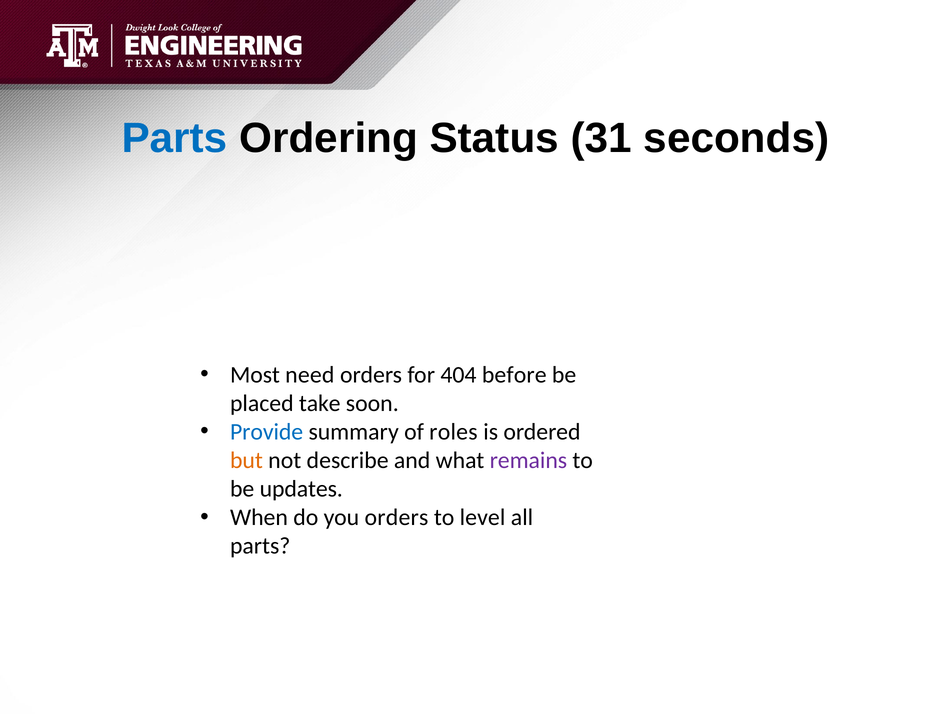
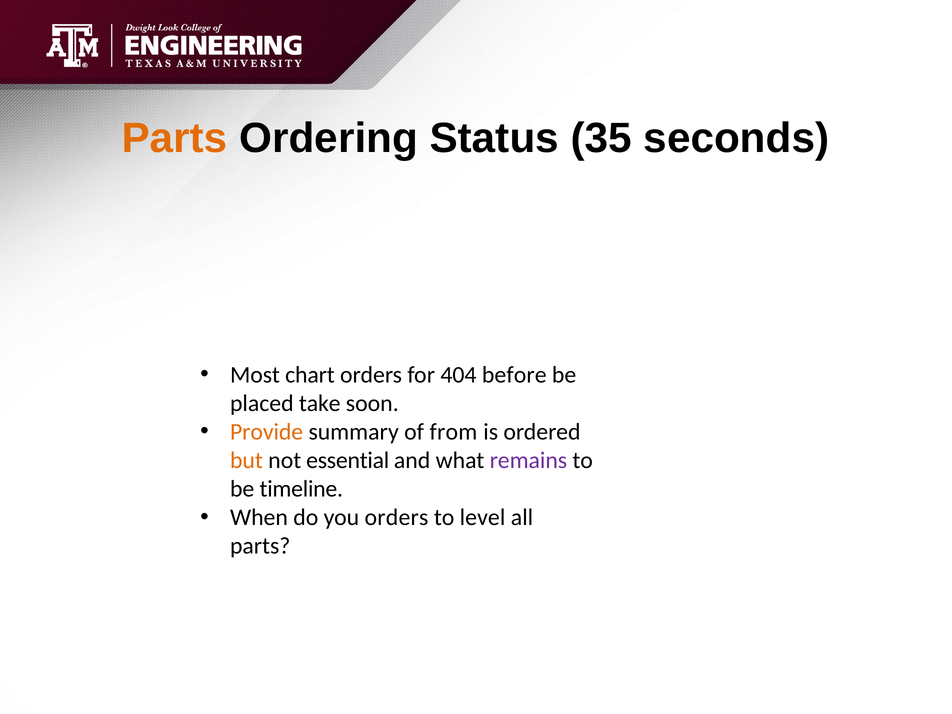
Parts at (175, 138) colour: blue -> orange
31: 31 -> 35
need: need -> chart
Provide colour: blue -> orange
roles: roles -> from
describe: describe -> essential
updates: updates -> timeline
